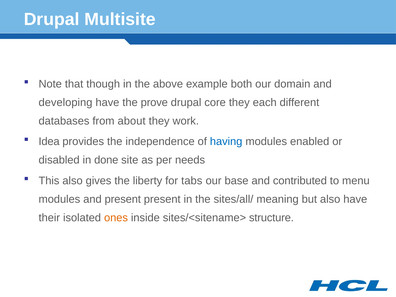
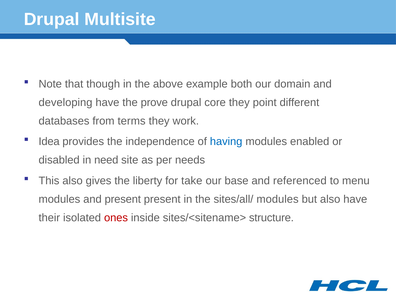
each: each -> point
about: about -> terms
done: done -> need
tabs: tabs -> take
contributed: contributed -> referenced
sites/all/ meaning: meaning -> modules
ones colour: orange -> red
